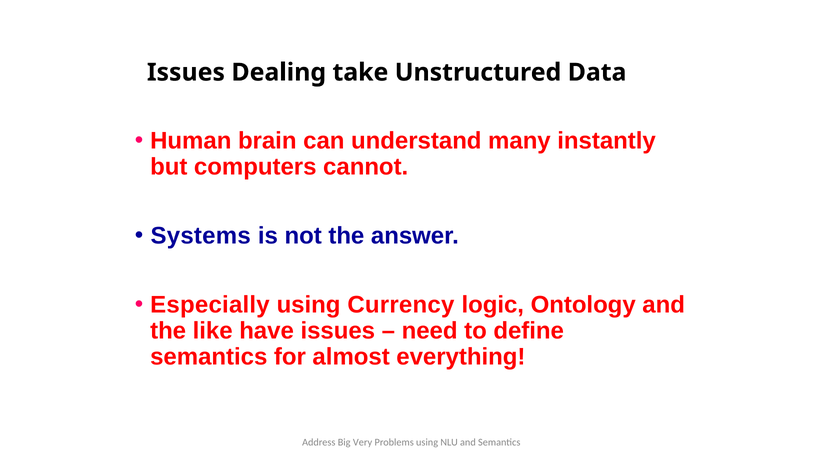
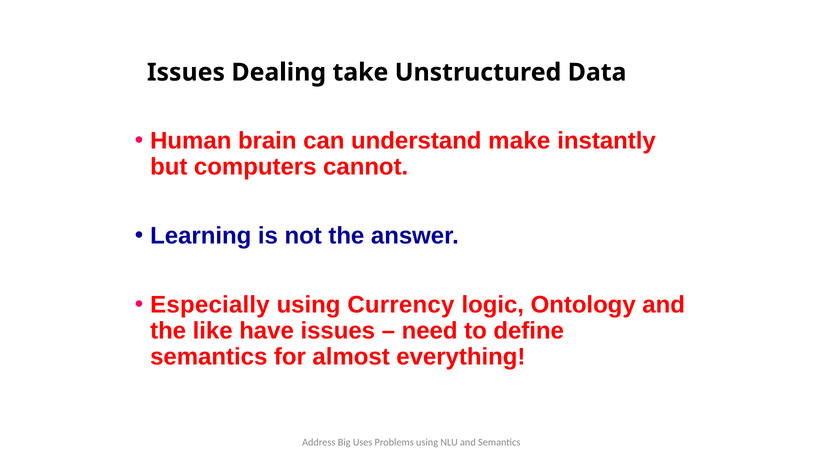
many: many -> make
Systems: Systems -> Learning
Very: Very -> Uses
